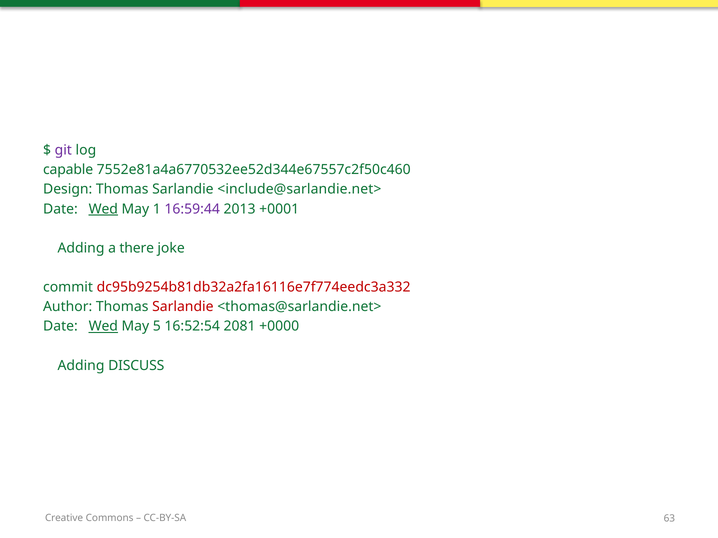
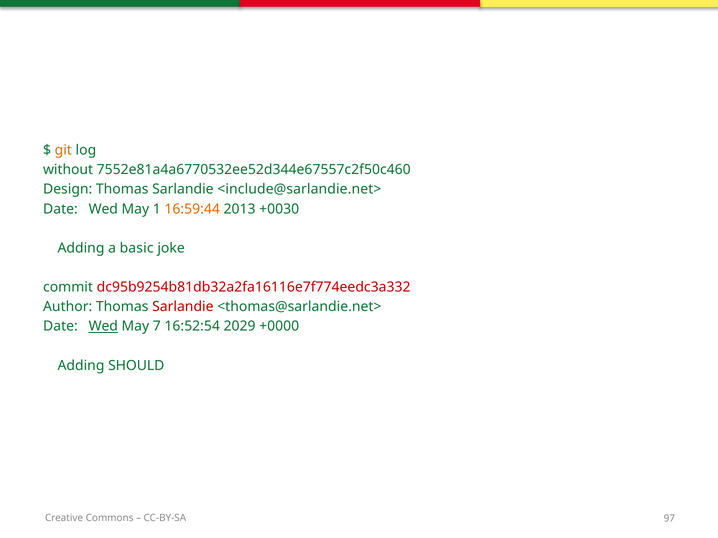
git colour: purple -> orange
capable: capable -> without
Wed at (103, 209) underline: present -> none
16:59:44 colour: purple -> orange
+0001: +0001 -> +0030
there: there -> basic
5: 5 -> 7
2081: 2081 -> 2029
DISCUSS: DISCUSS -> SHOULD
63: 63 -> 97
